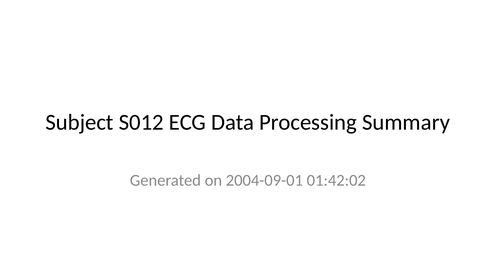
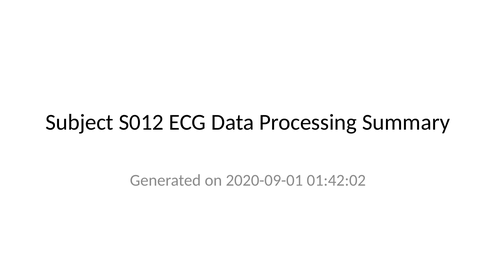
2004-09-01: 2004-09-01 -> 2020-09-01
